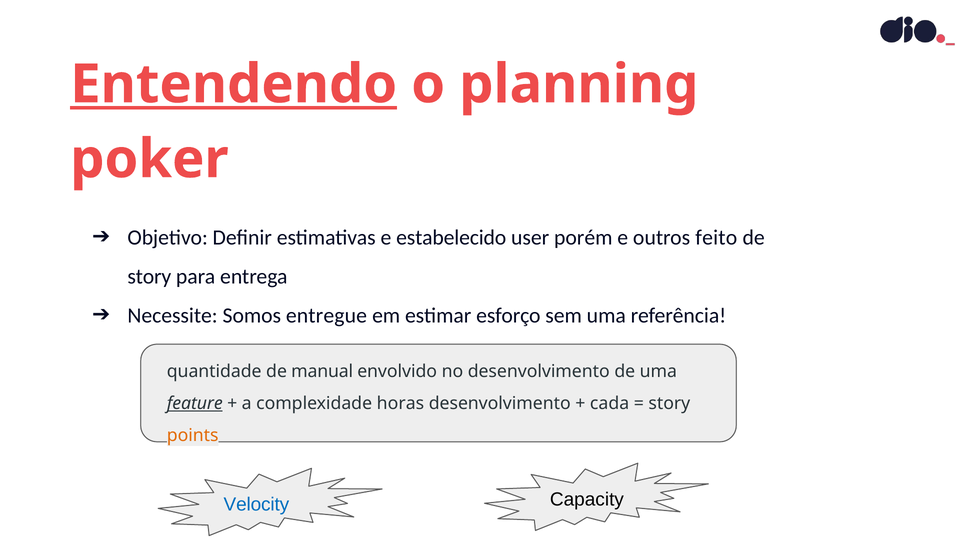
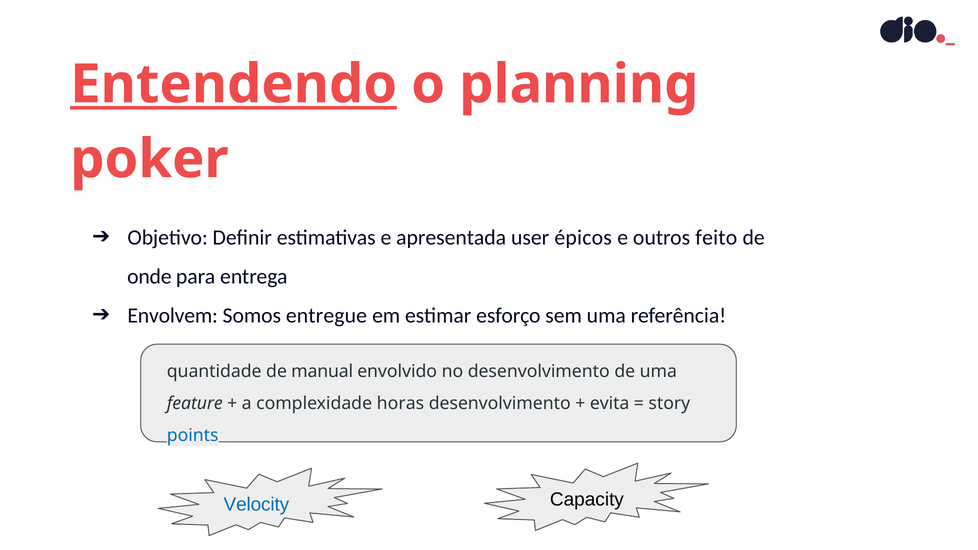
estabelecido: estabelecido -> apresentada
porém: porém -> épicos
story at (149, 276): story -> onde
Necessite: Necessite -> Envolvem
feature underline: present -> none
cada: cada -> evita
points colour: orange -> blue
